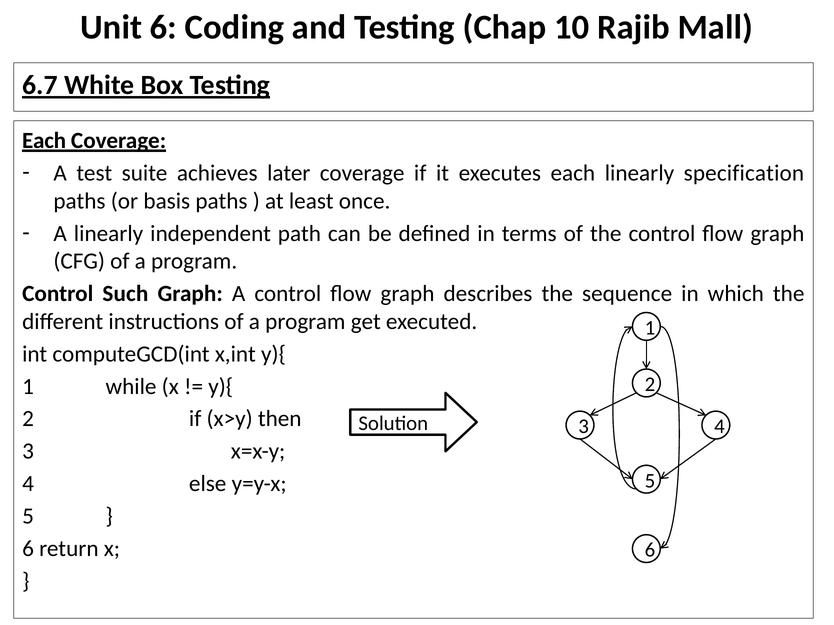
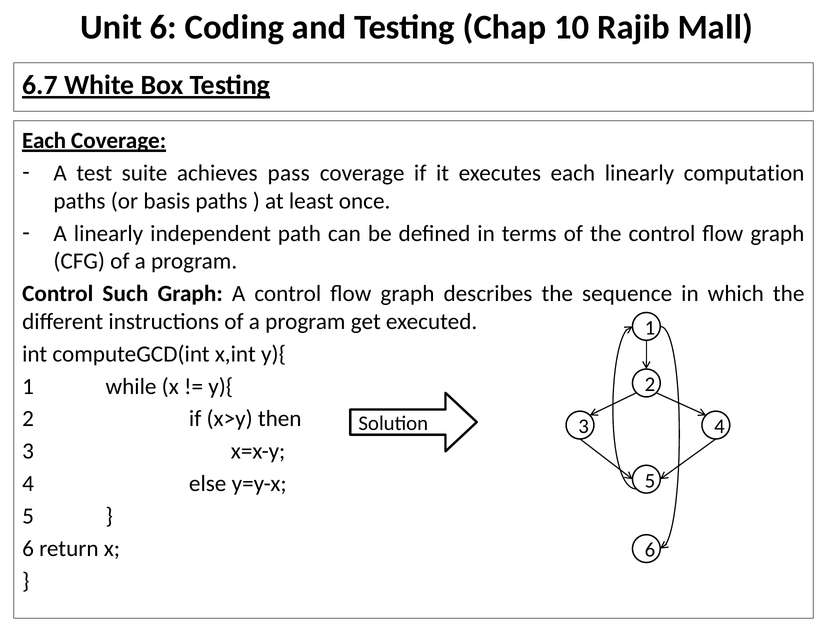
later: later -> pass
specification: specification -> computation
